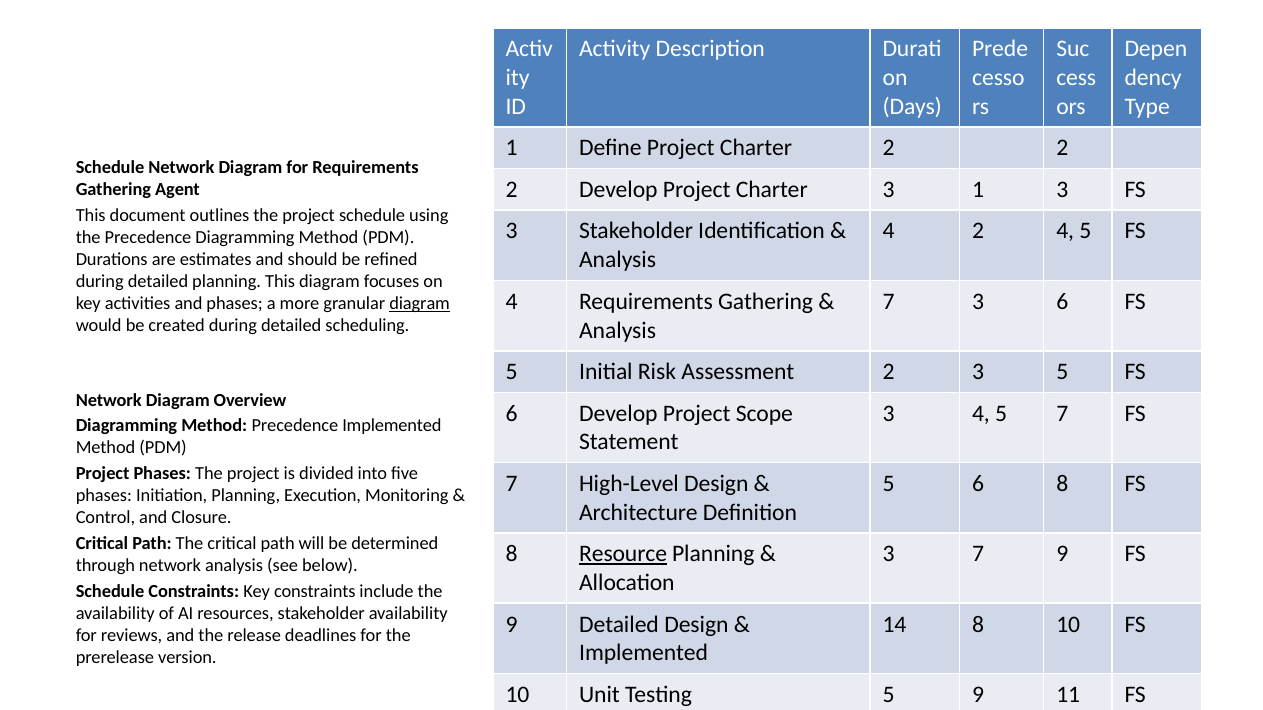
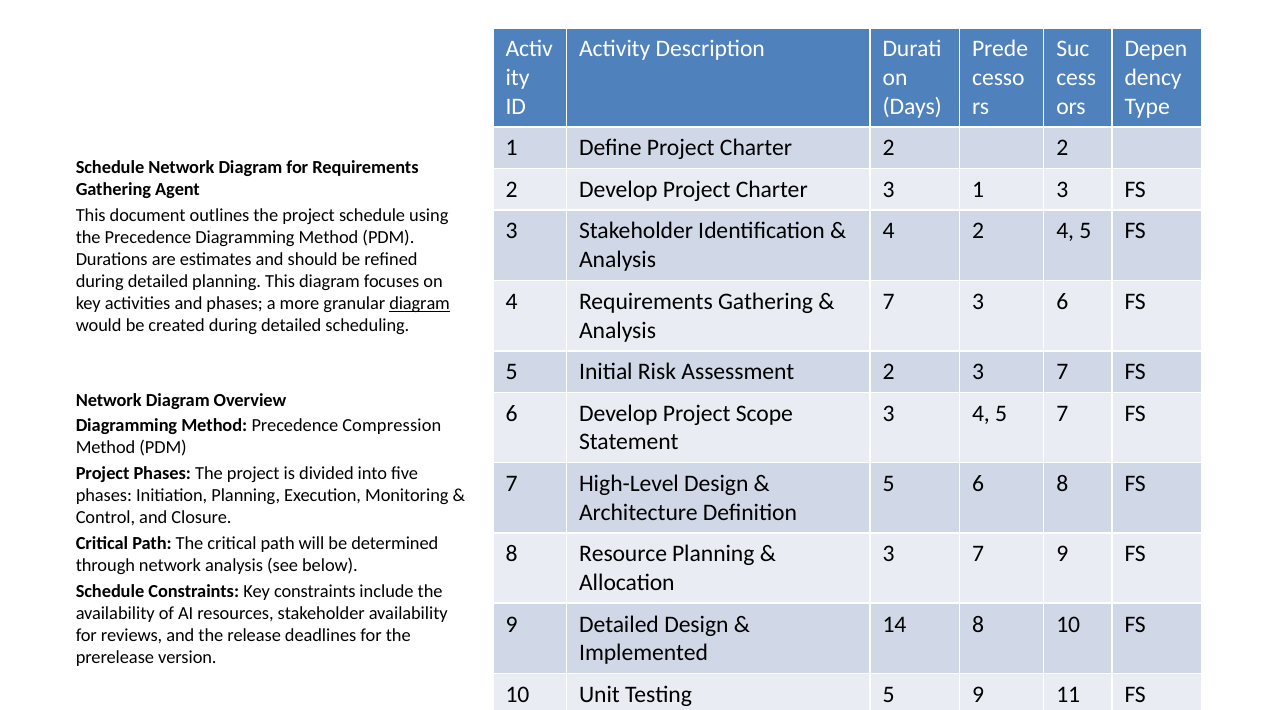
2 3 5: 5 -> 7
Precedence Implemented: Implemented -> Compression
Resource underline: present -> none
